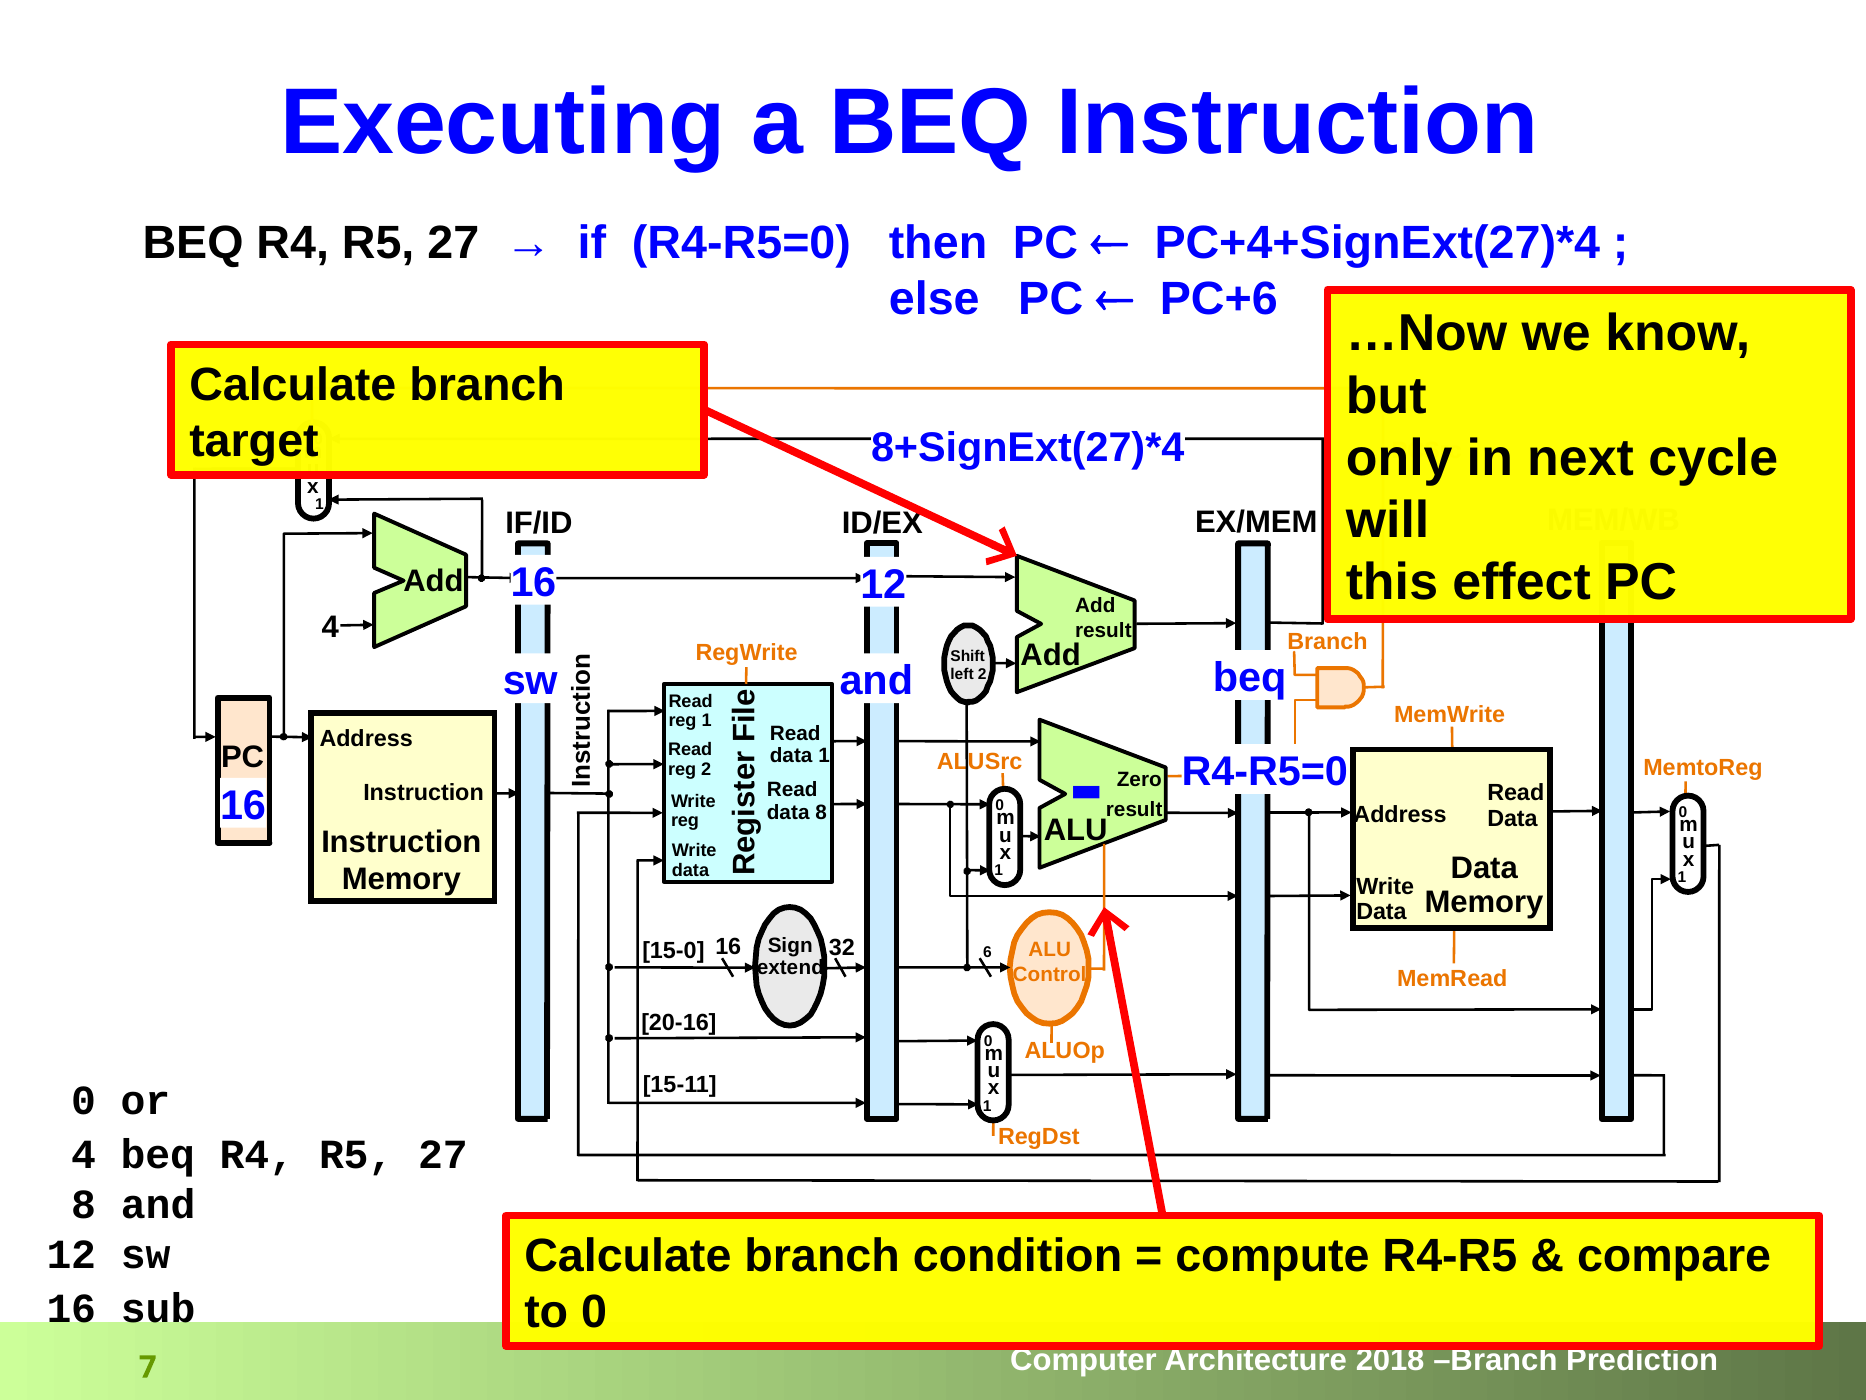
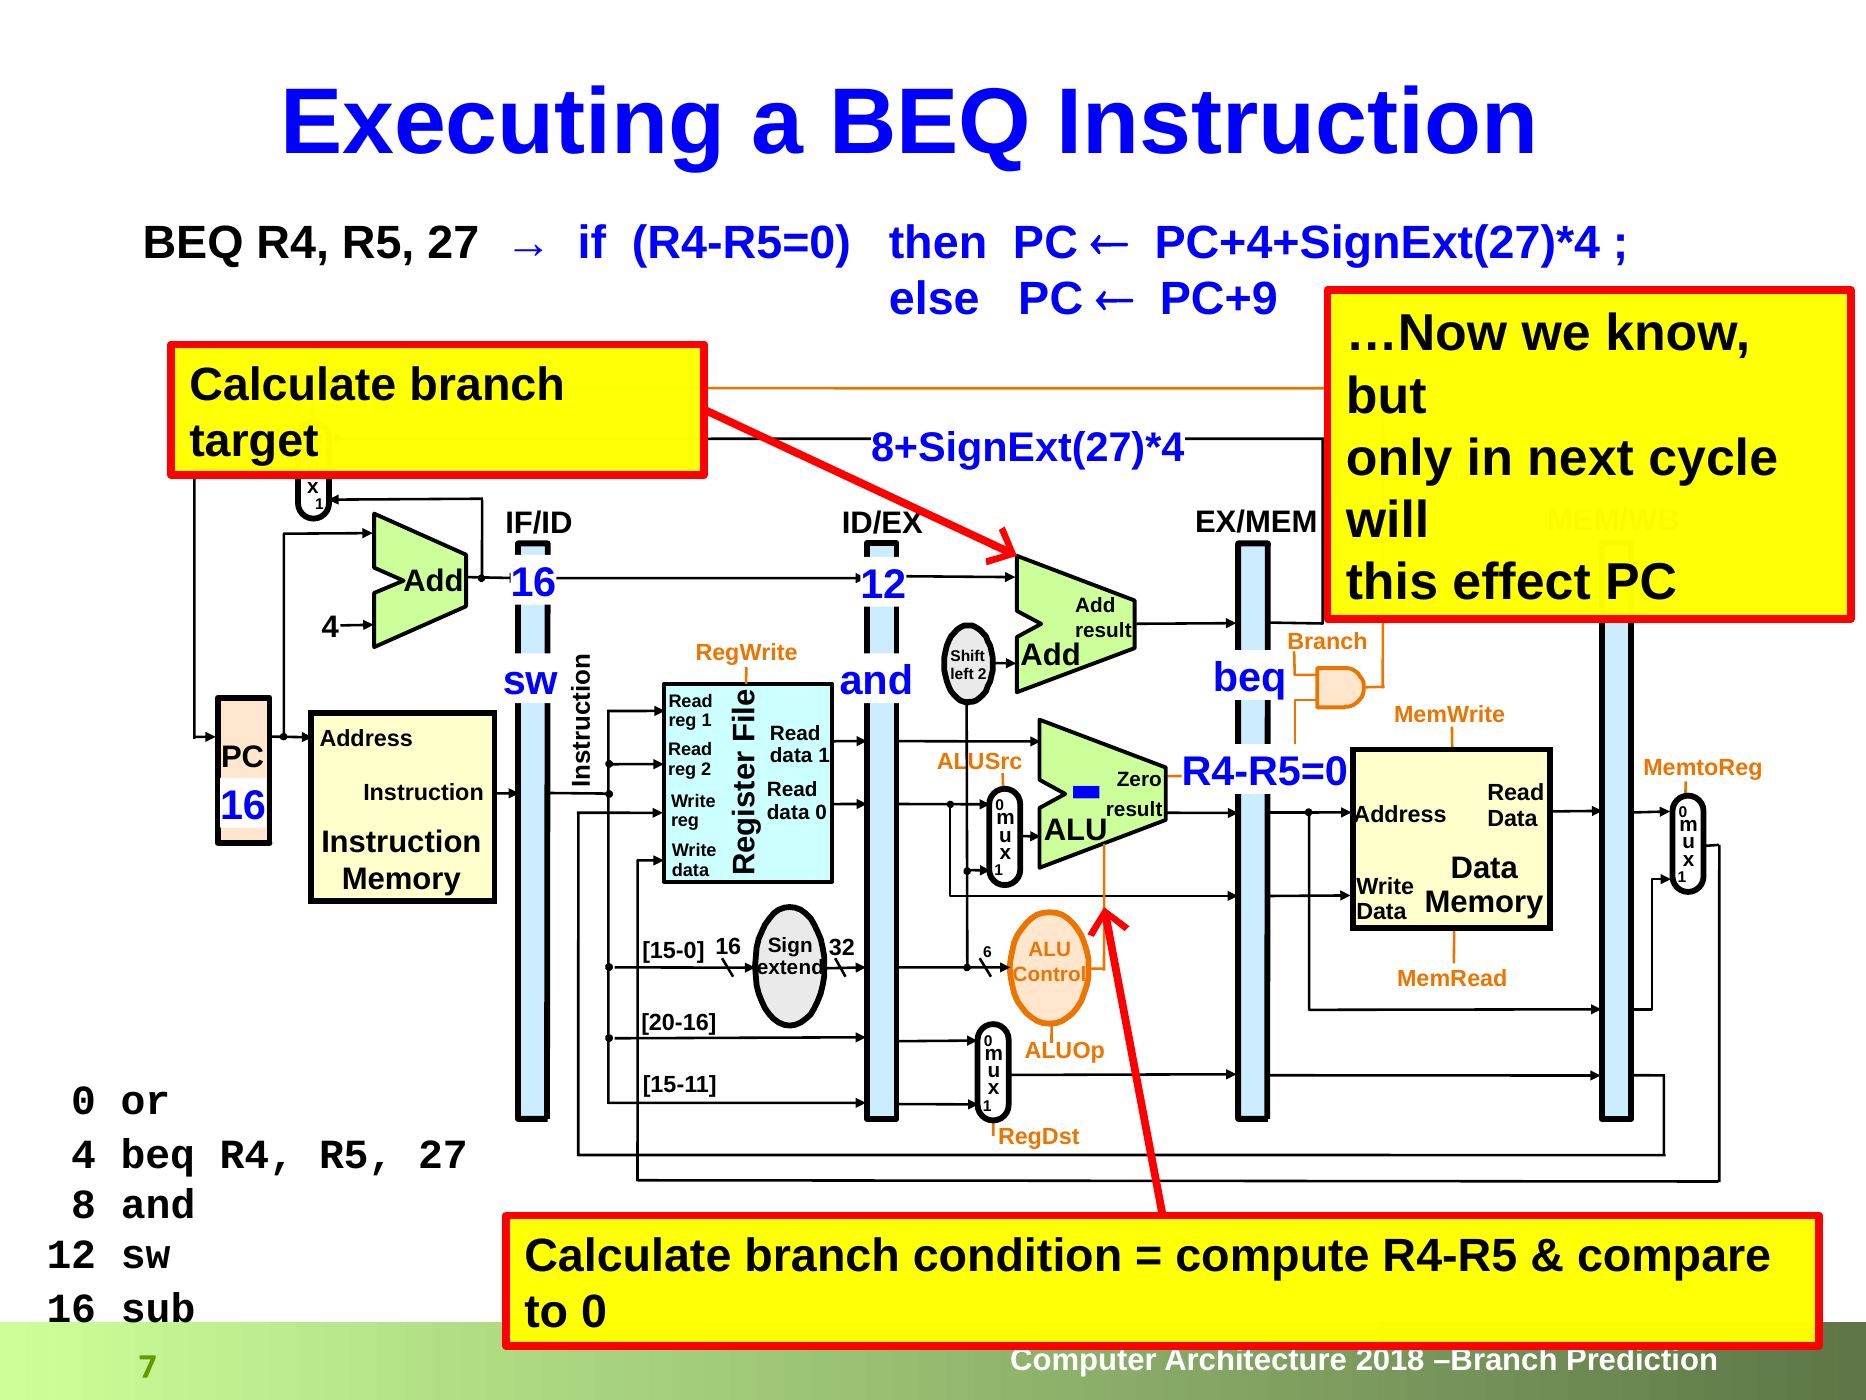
PC+6: PC+6 -> PC+9
data 8: 8 -> 0
